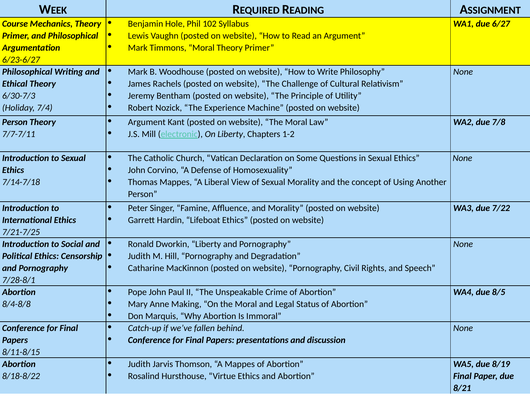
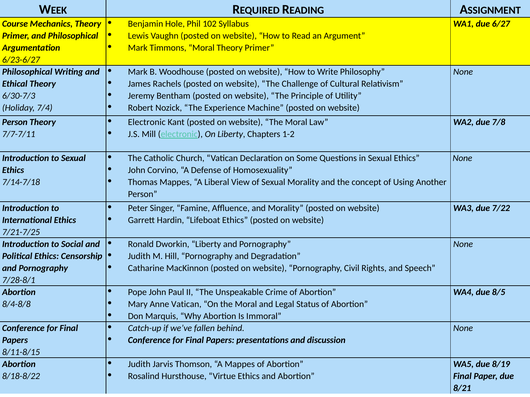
Argument at (147, 122): Argument -> Electronic
Anne Making: Making -> Vatican
